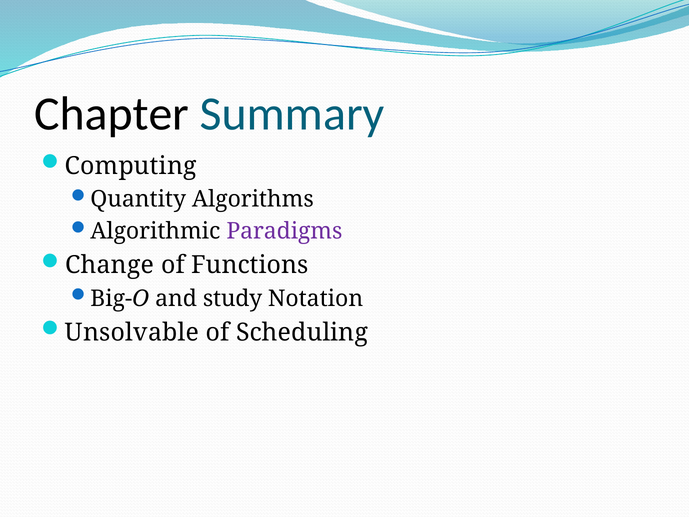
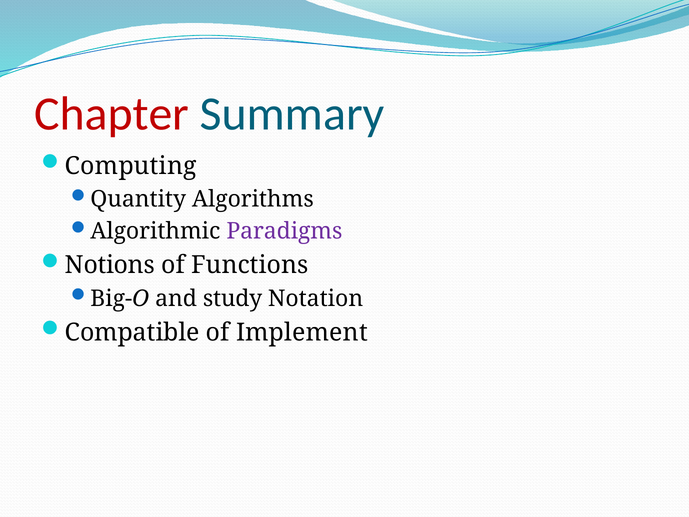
Chapter colour: black -> red
Change: Change -> Notions
Unsolvable: Unsolvable -> Compatible
Scheduling: Scheduling -> Implement
